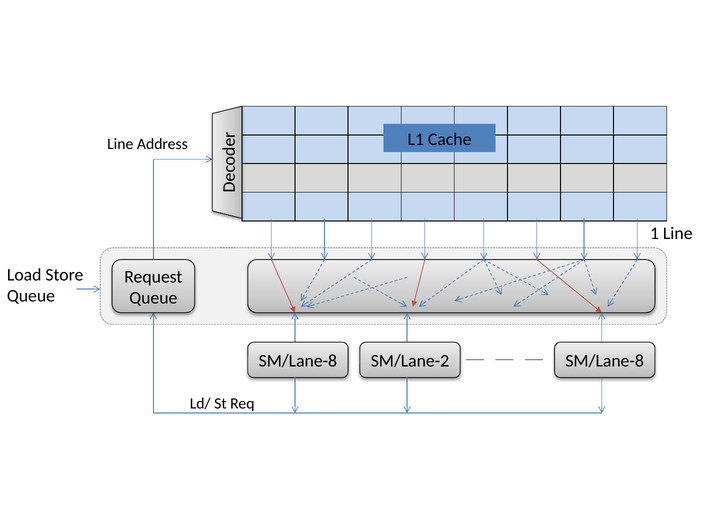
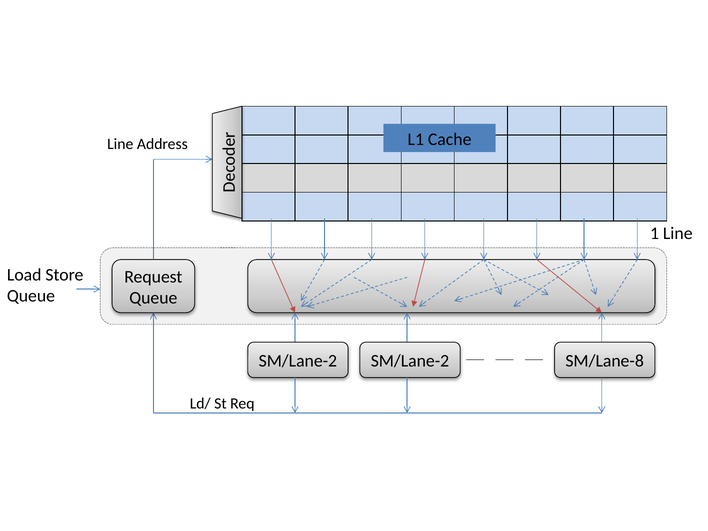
SM/Lane-8 at (298, 361): SM/Lane-8 -> SM/Lane-2
